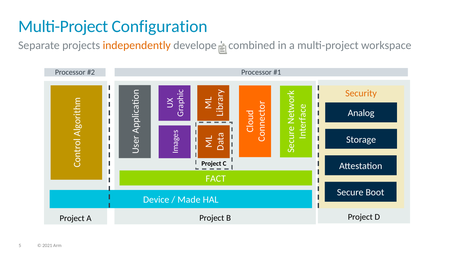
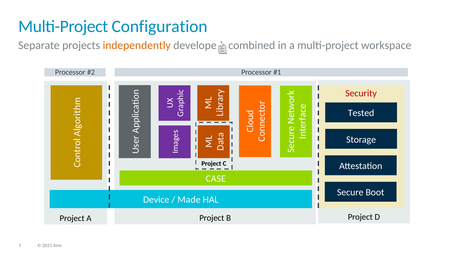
Security colour: orange -> red
Analog: Analog -> Tested
FACT: FACT -> CASE
